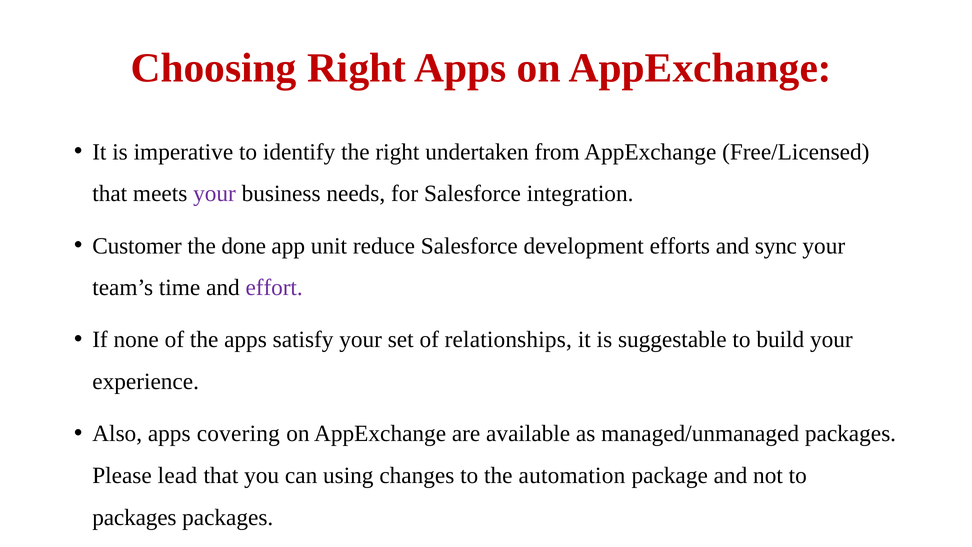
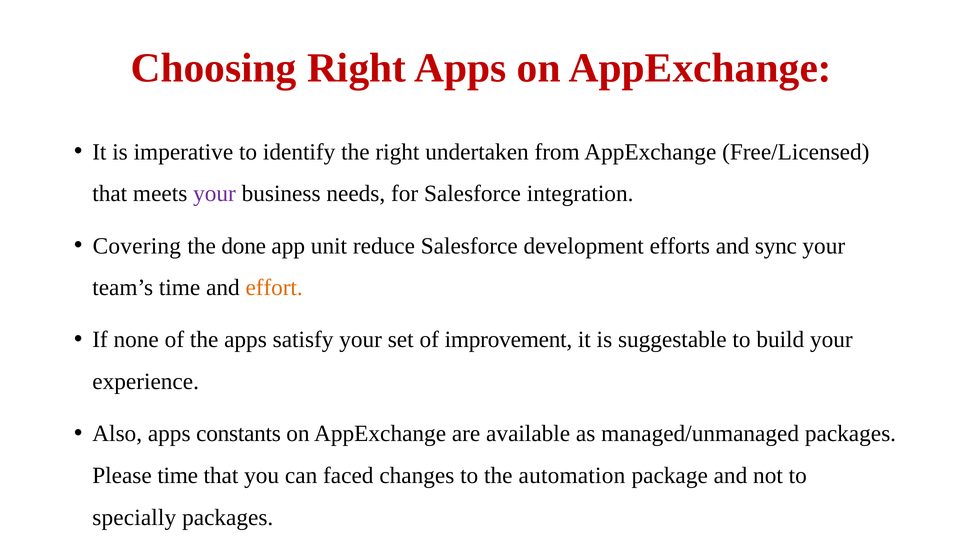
Customer: Customer -> Covering
effort colour: purple -> orange
relationships: relationships -> improvement
covering: covering -> constants
Please lead: lead -> time
using: using -> faced
packages at (134, 517): packages -> specially
